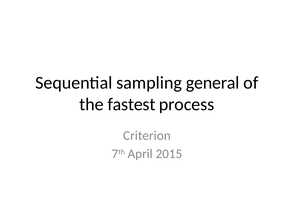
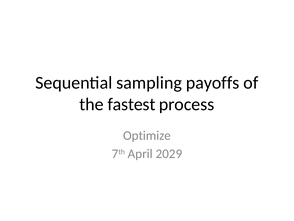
general: general -> payoffs
Criterion: Criterion -> Optimize
2015: 2015 -> 2029
